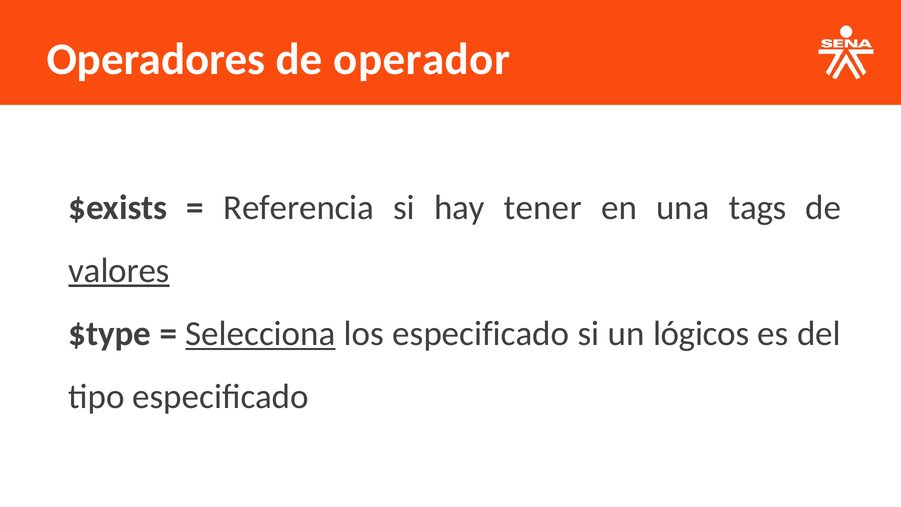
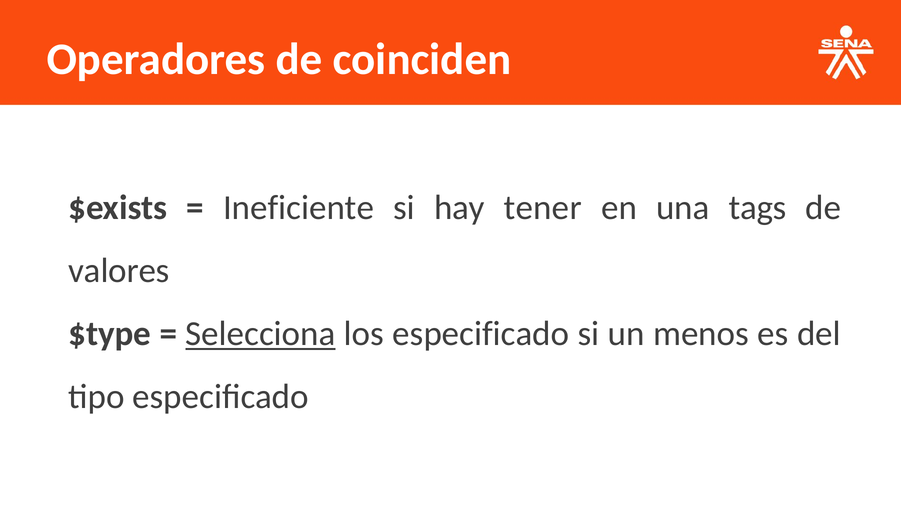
operador: operador -> coinciden
Referencia: Referencia -> Ineficiente
valores underline: present -> none
lógicos: lógicos -> menos
